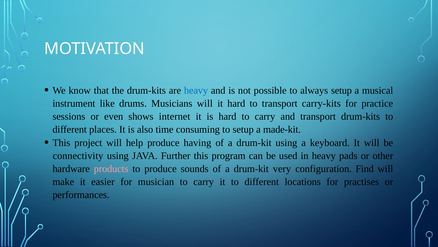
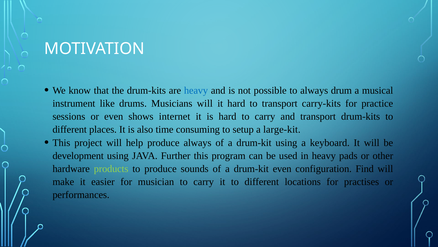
always setup: setup -> drum
made-kit: made-kit -> large-kit
produce having: having -> always
connectivity: connectivity -> development
products colour: pink -> light green
drum-kit very: very -> even
